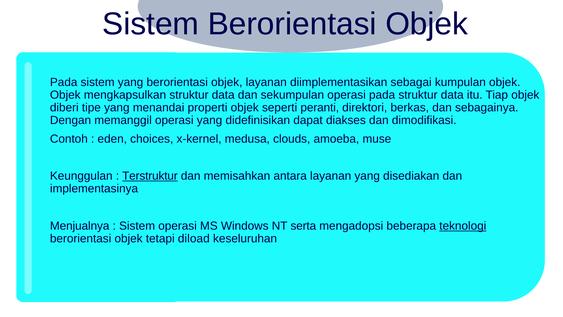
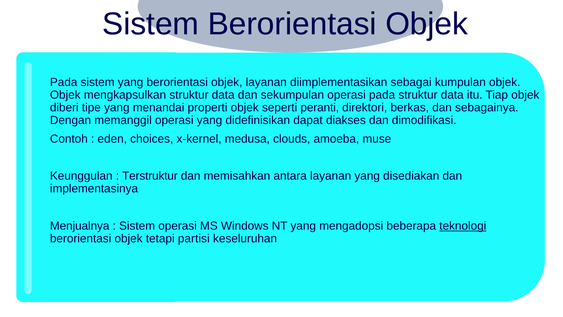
Terstruktur underline: present -> none
NT serta: serta -> yang
diload: diload -> partisi
